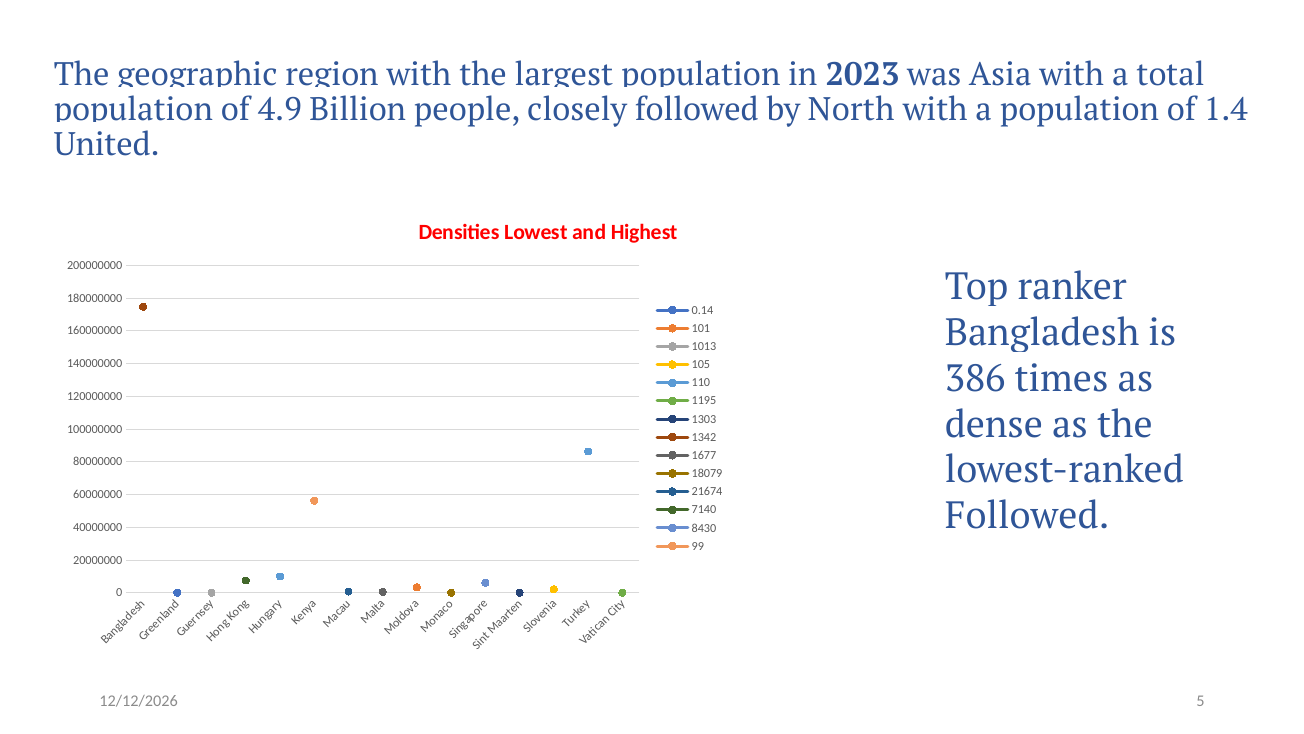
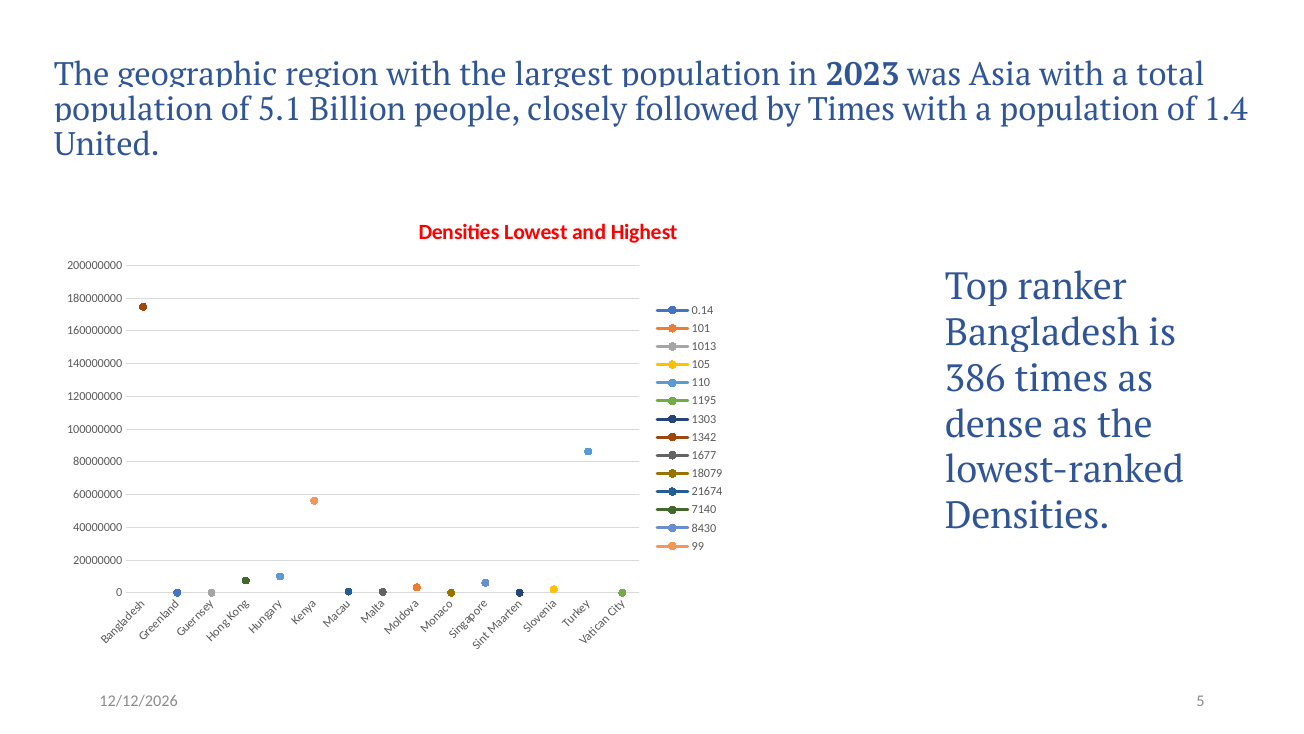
4.9: 4.9 -> 5.1
by North: North -> Times
Followed at (1027, 515): Followed -> Densities
